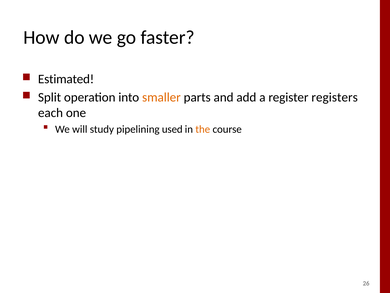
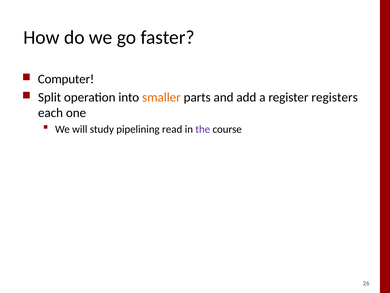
Estimated: Estimated -> Computer
used: used -> read
the colour: orange -> purple
